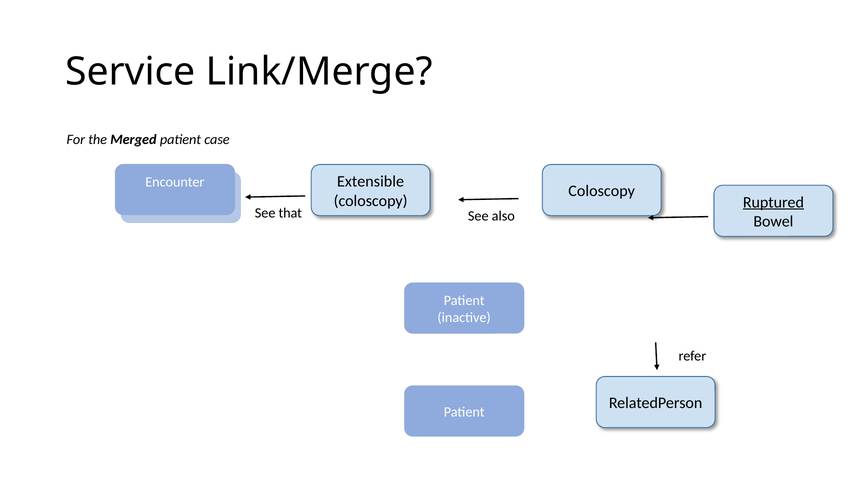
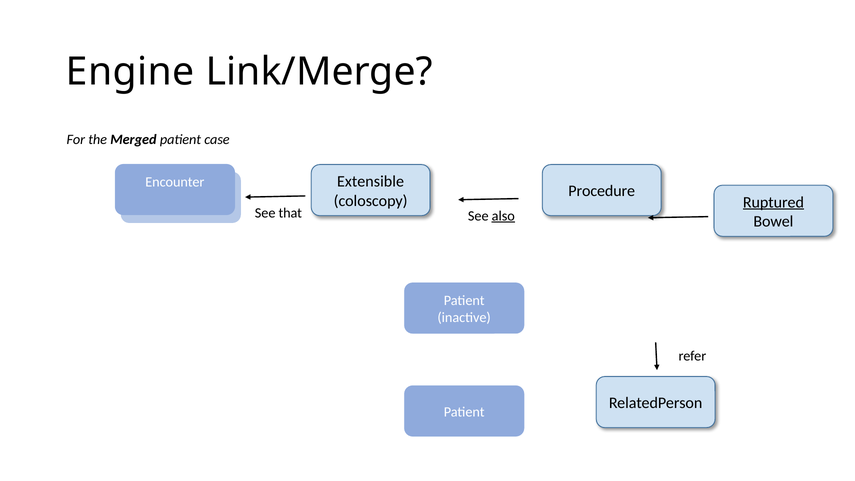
Service: Service -> Engine
Coloscopy at (602, 191): Coloscopy -> Procedure
also underline: none -> present
